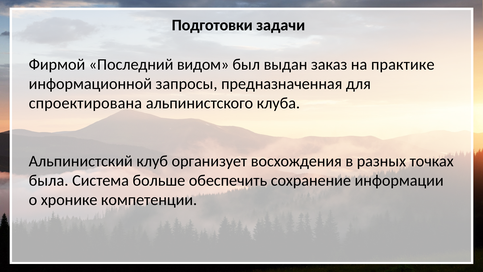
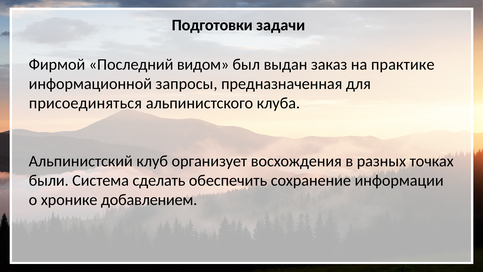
спроектирована: спроектирована -> присоединяться
была: была -> были
больше: больше -> сделать
компетенции: компетенции -> добавлением
